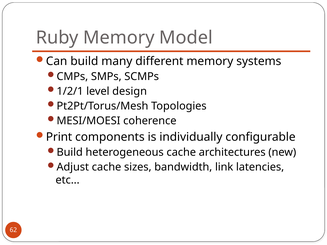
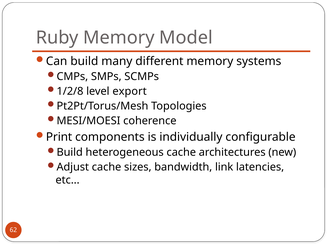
1/2/1: 1/2/1 -> 1/2/8
design: design -> export
